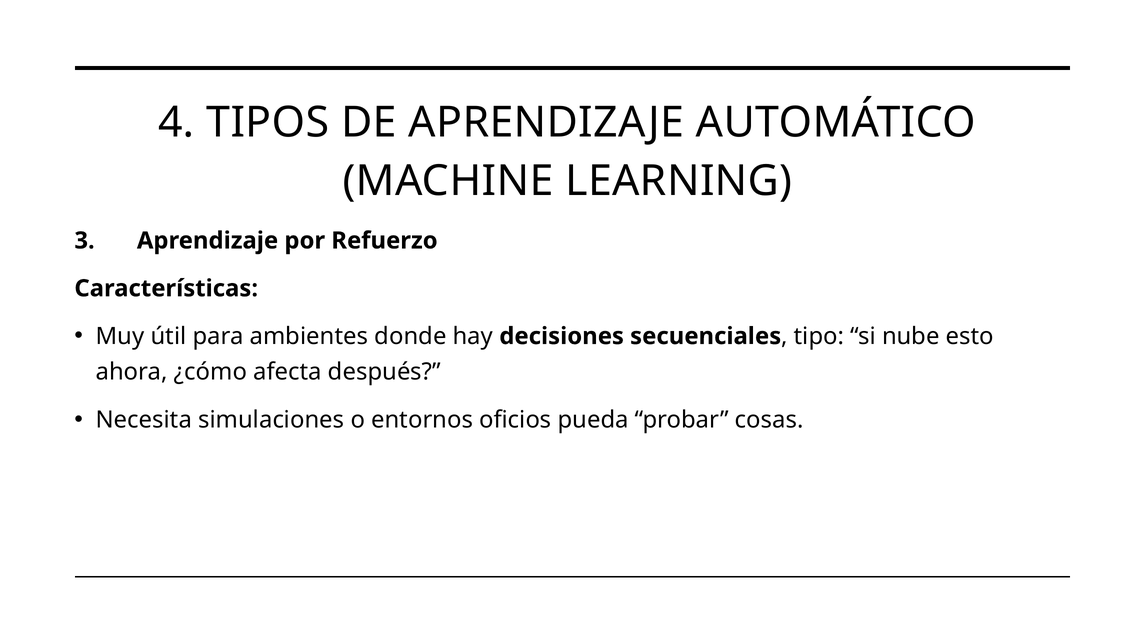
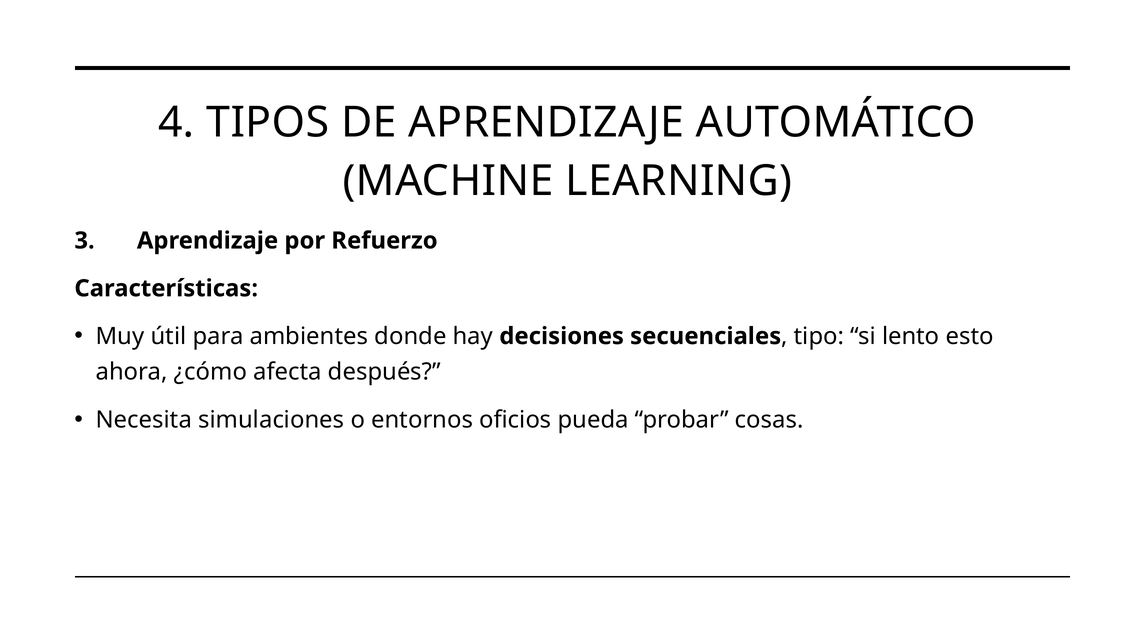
nube: nube -> lento
